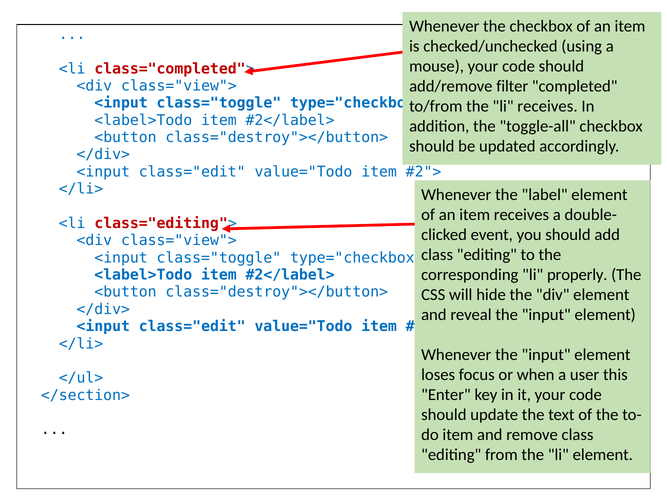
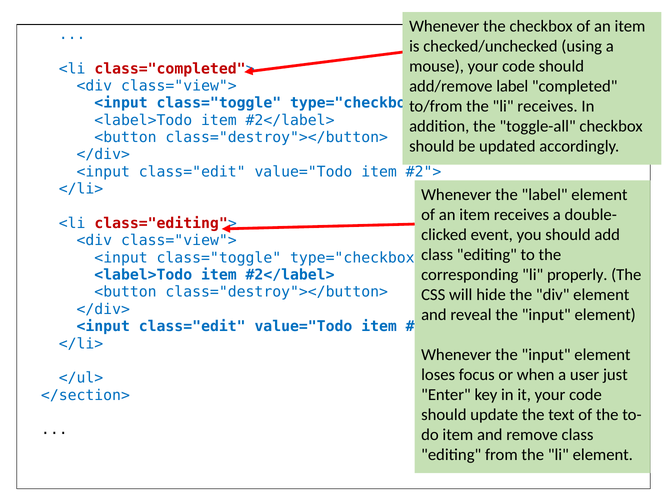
add/remove filter: filter -> label
this: this -> just
